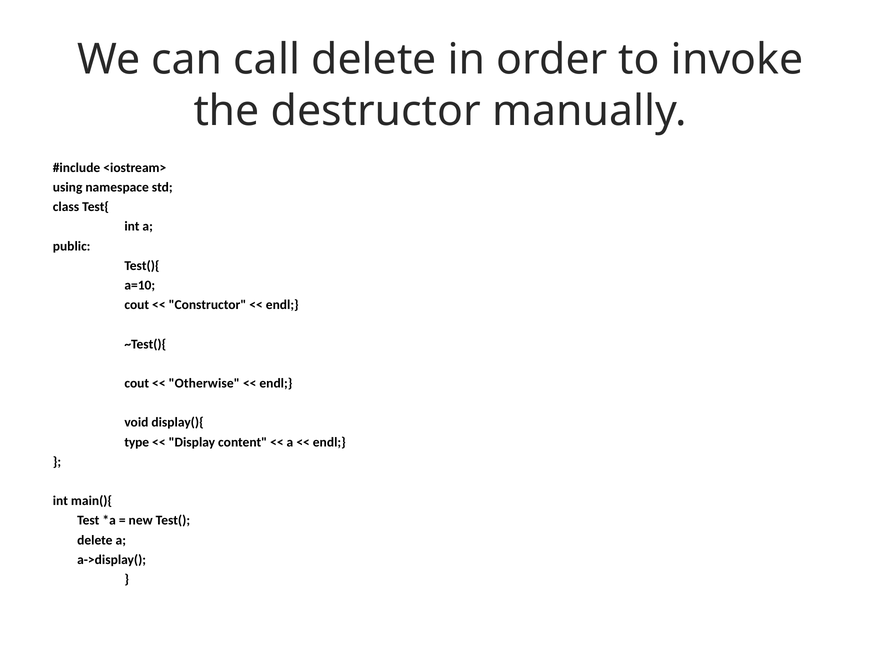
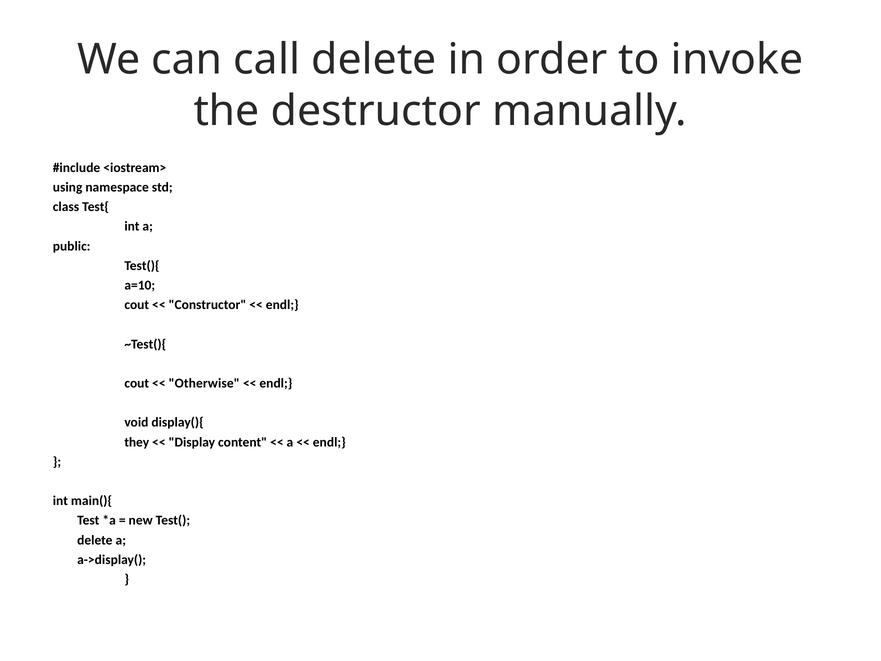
type: type -> they
